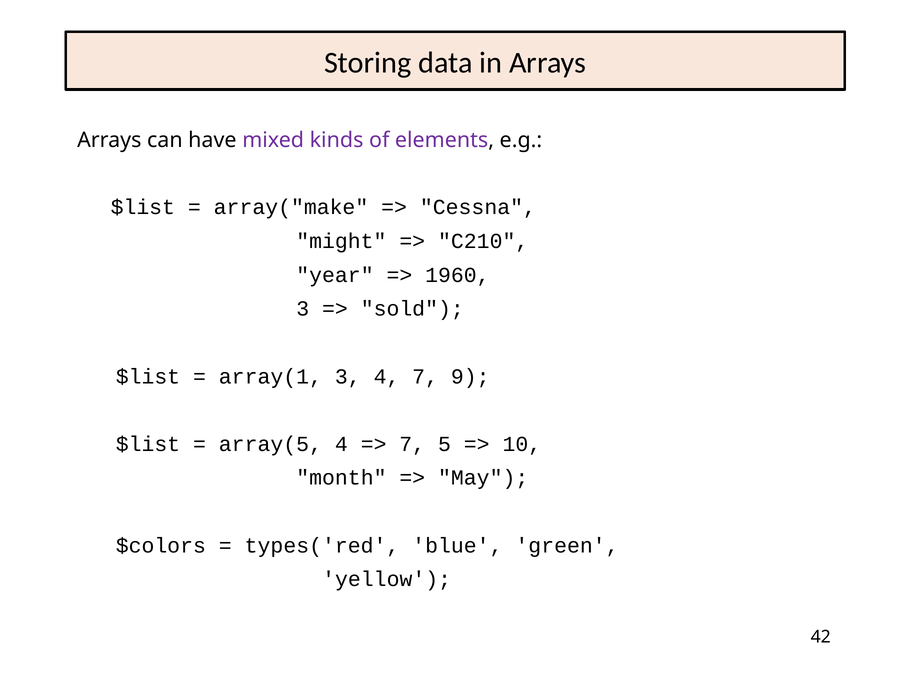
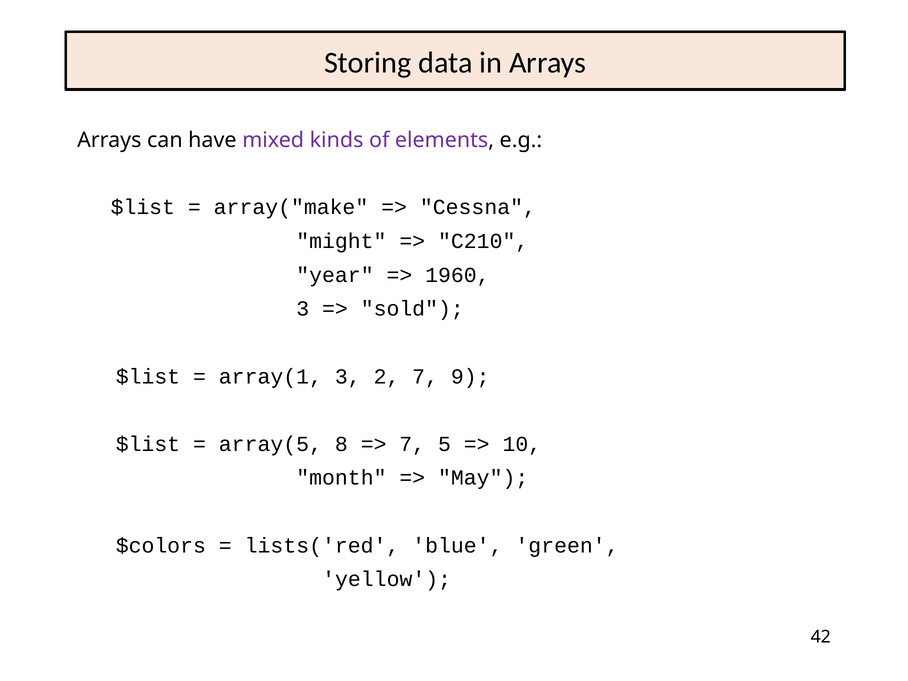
3 4: 4 -> 2
array(5 4: 4 -> 8
types('red: types('red -> lists('red
